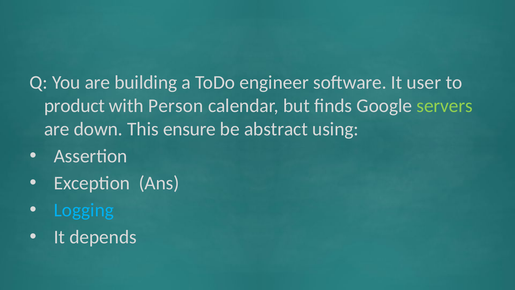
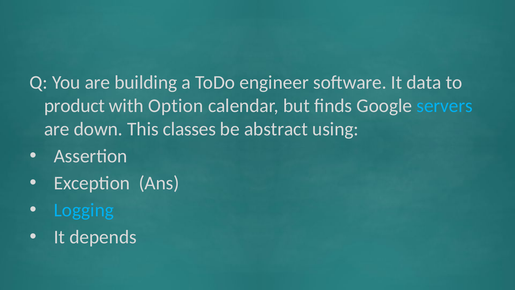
user: user -> data
Person: Person -> Option
servers colour: light green -> light blue
ensure: ensure -> classes
